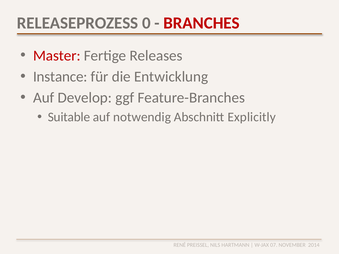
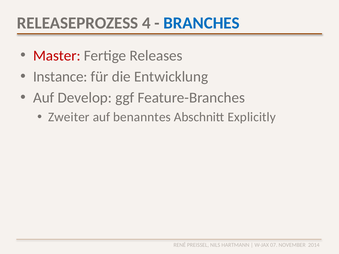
0: 0 -> 4
BRANCHES colour: red -> blue
Suitable: Suitable -> Zweiter
notwendig: notwendig -> benanntes
